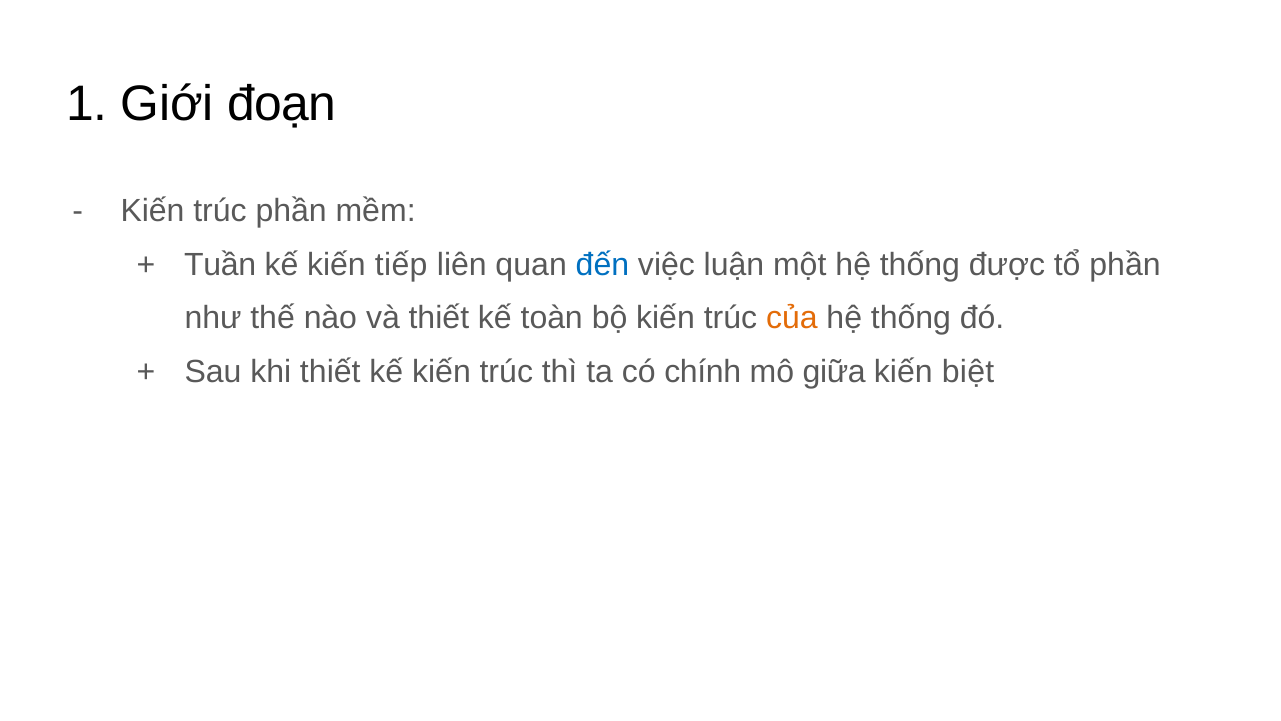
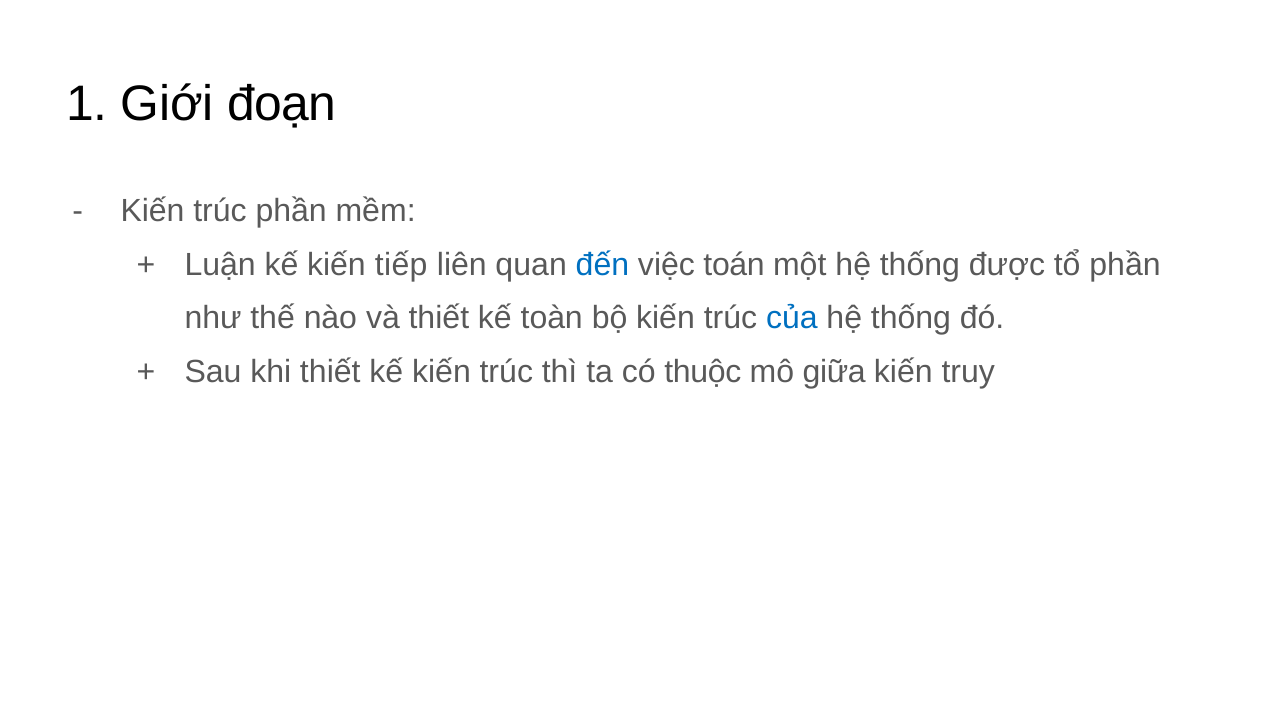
Tuần: Tuần -> Luận
luận: luận -> toán
của colour: orange -> blue
chính: chính -> thuộc
biệt: biệt -> truy
